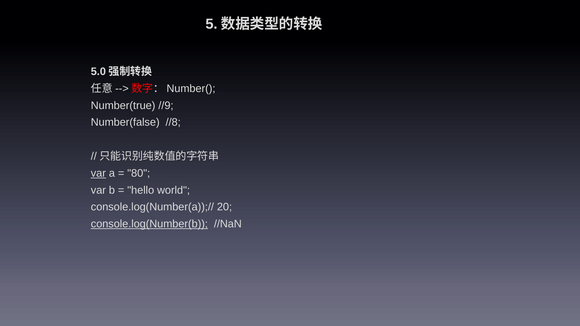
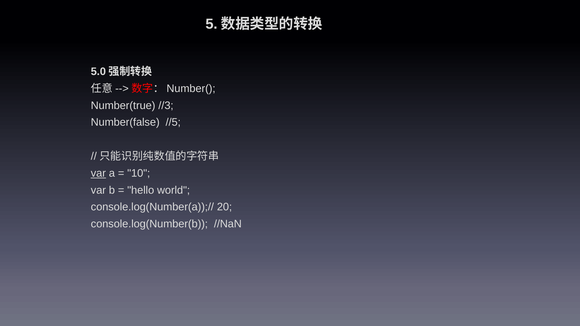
//9: //9 -> //3
//8: //8 -> //5
80: 80 -> 10
console.log(Number(b underline: present -> none
